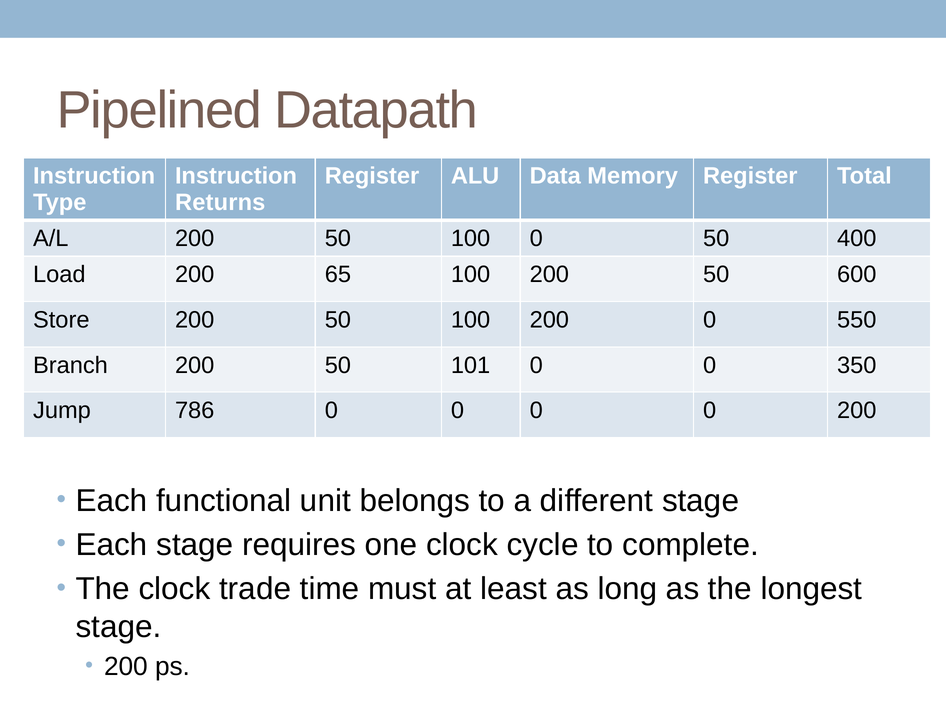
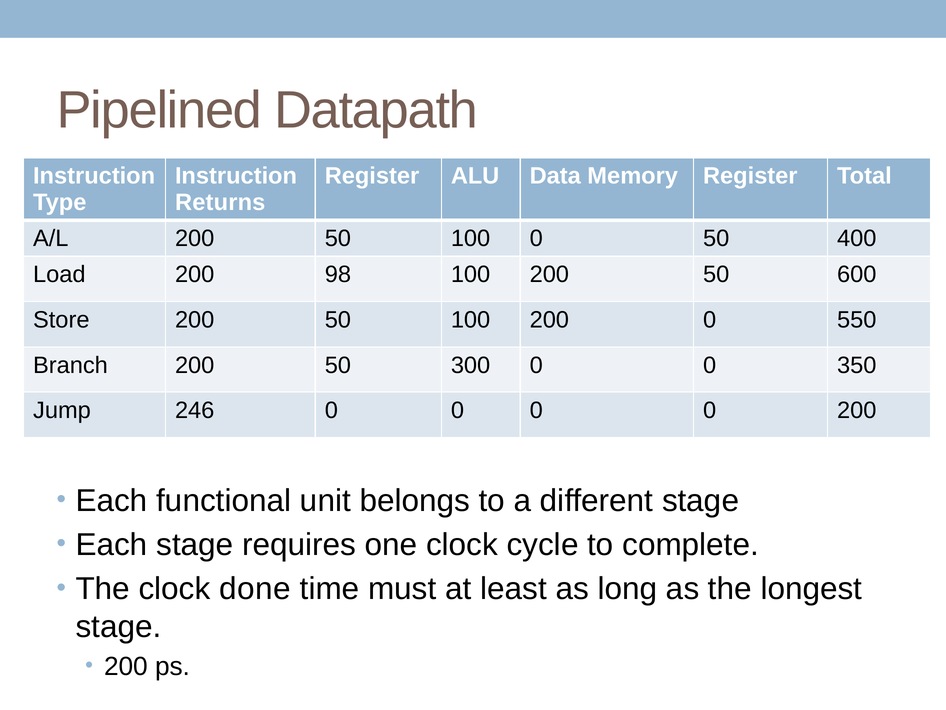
65: 65 -> 98
101: 101 -> 300
786: 786 -> 246
trade: trade -> done
